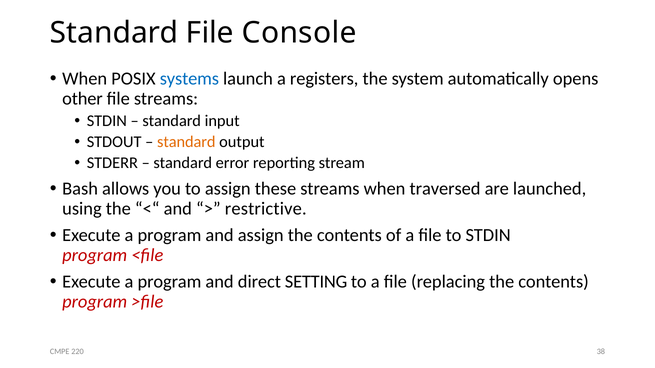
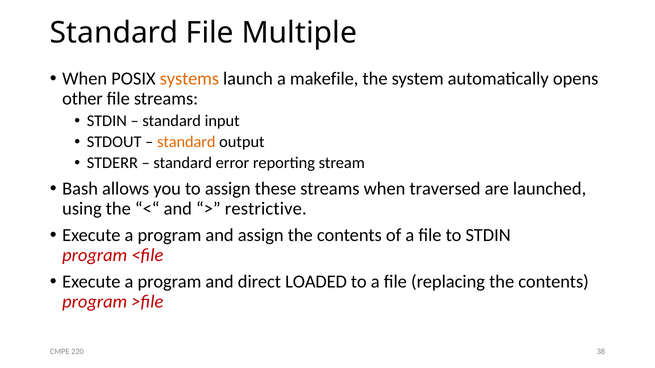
Console: Console -> Multiple
systems colour: blue -> orange
registers: registers -> makefile
SETTING: SETTING -> LOADED
